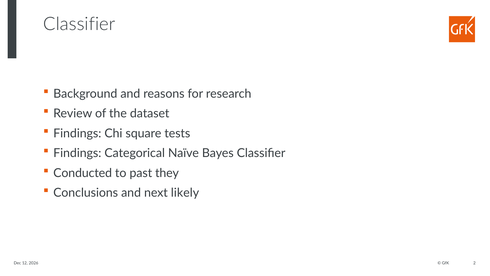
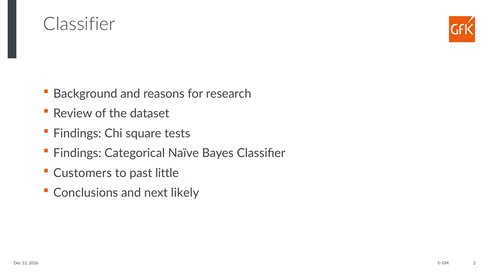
Conducted: Conducted -> Customers
they: they -> little
